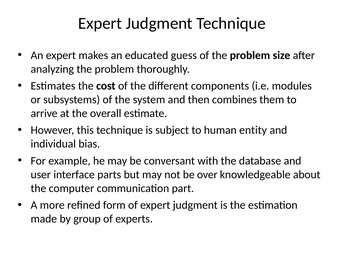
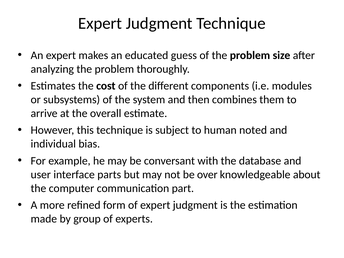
entity: entity -> noted
